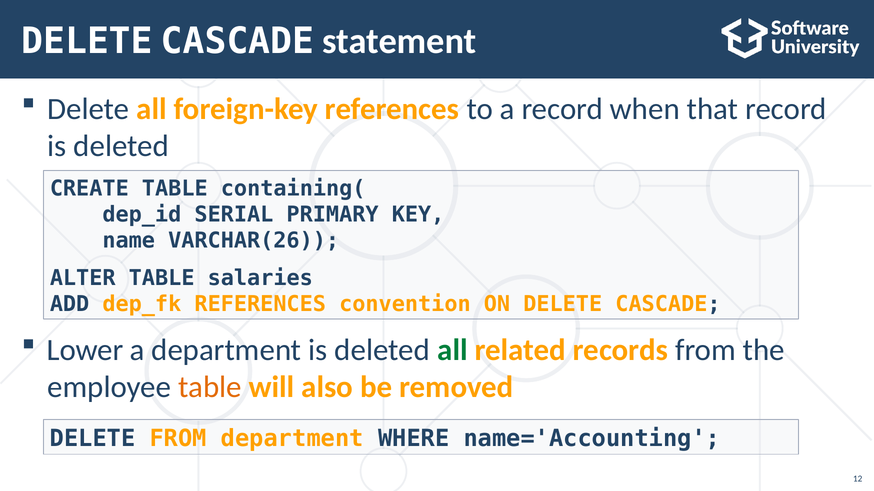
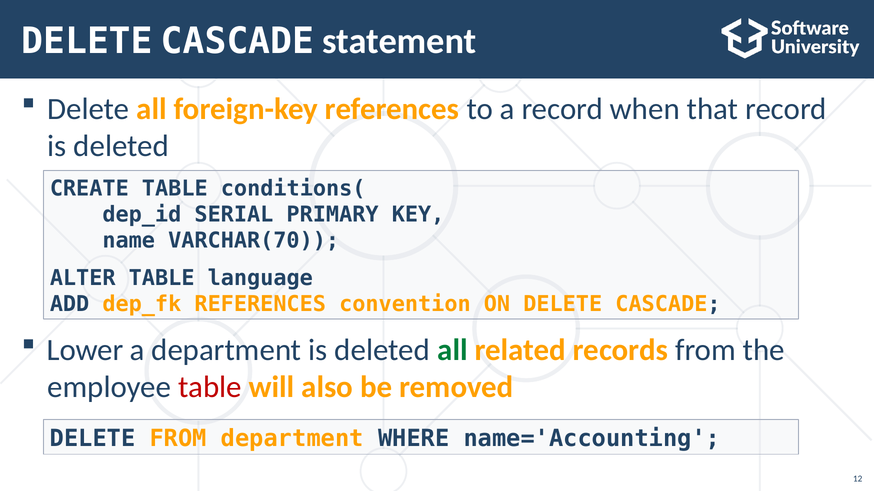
containing(: containing( -> conditions(
VARCHAR(26: VARCHAR(26 -> VARCHAR(70
salaries: salaries -> language
table at (210, 388) colour: orange -> red
